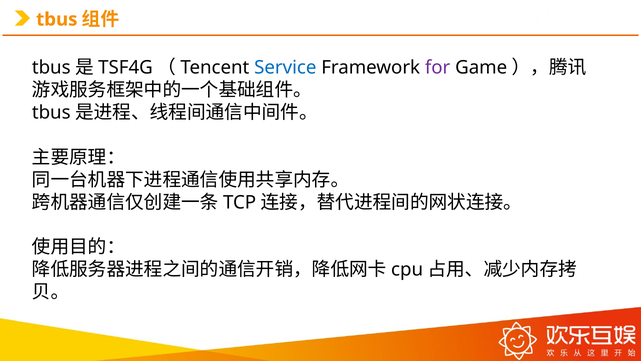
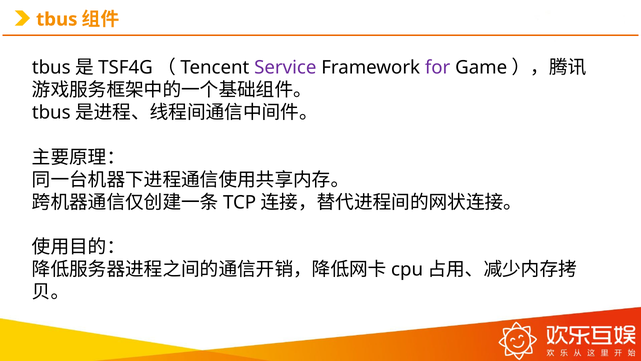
Service colour: blue -> purple
